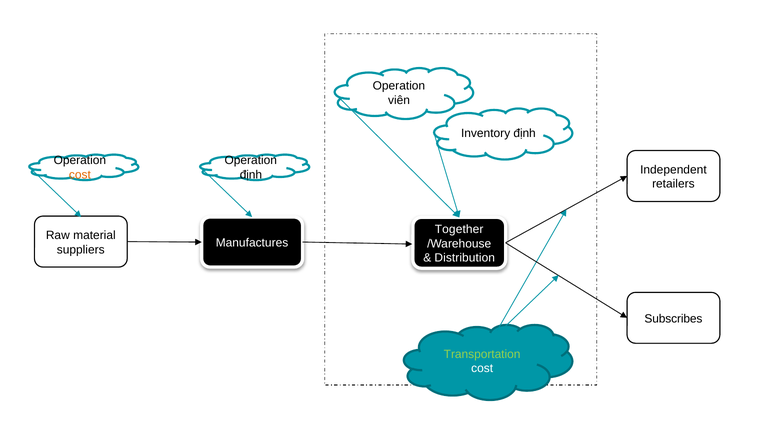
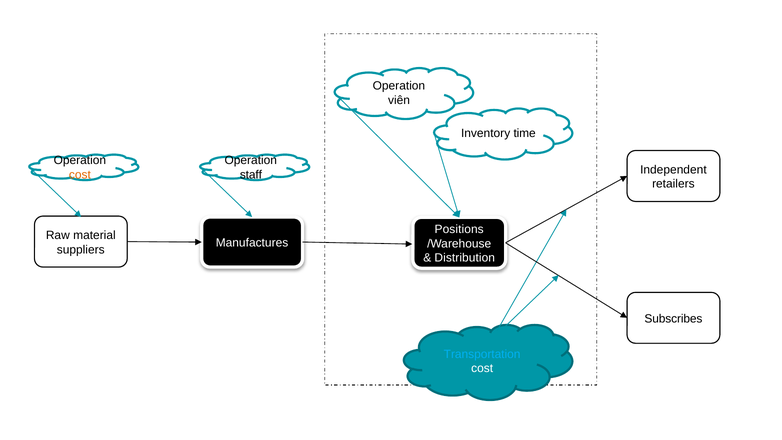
Inventory định: định -> time
định at (251, 175): định -> staff
Together: Together -> Positions
Transportation colour: light green -> light blue
